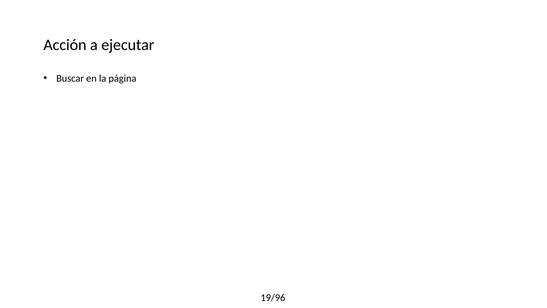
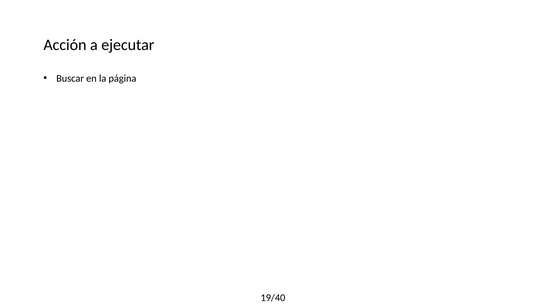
19/96: 19/96 -> 19/40
